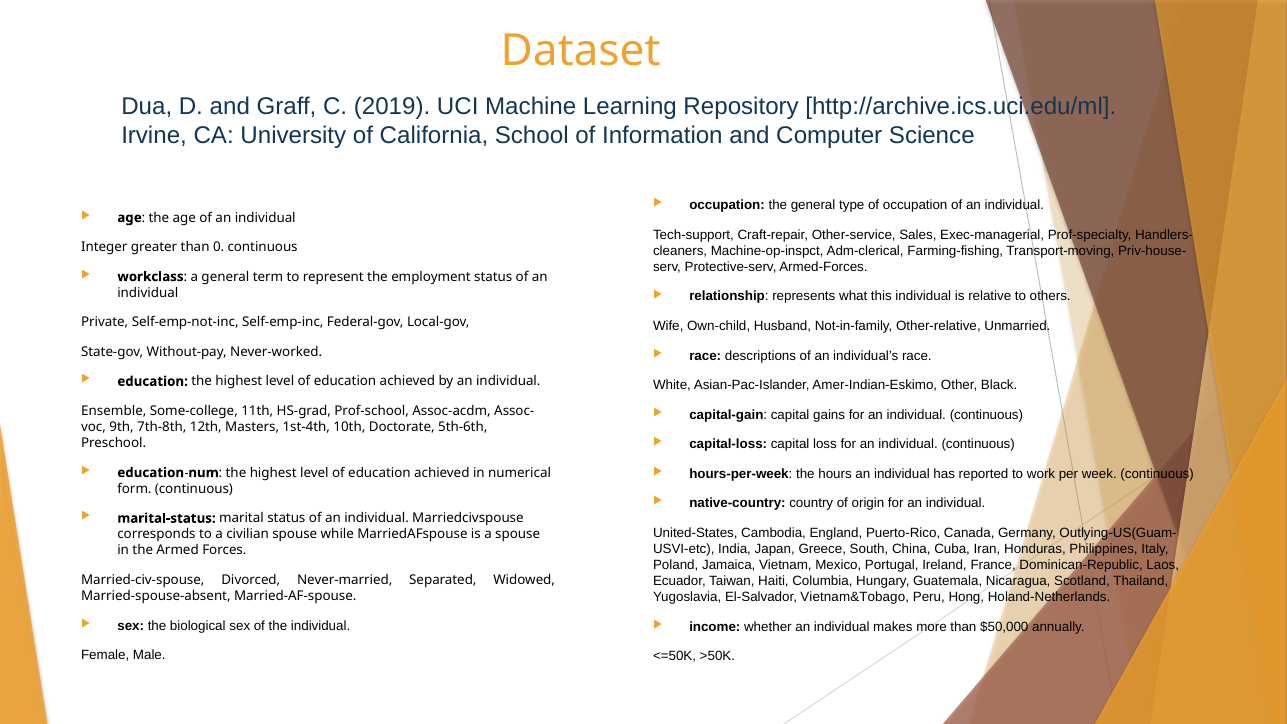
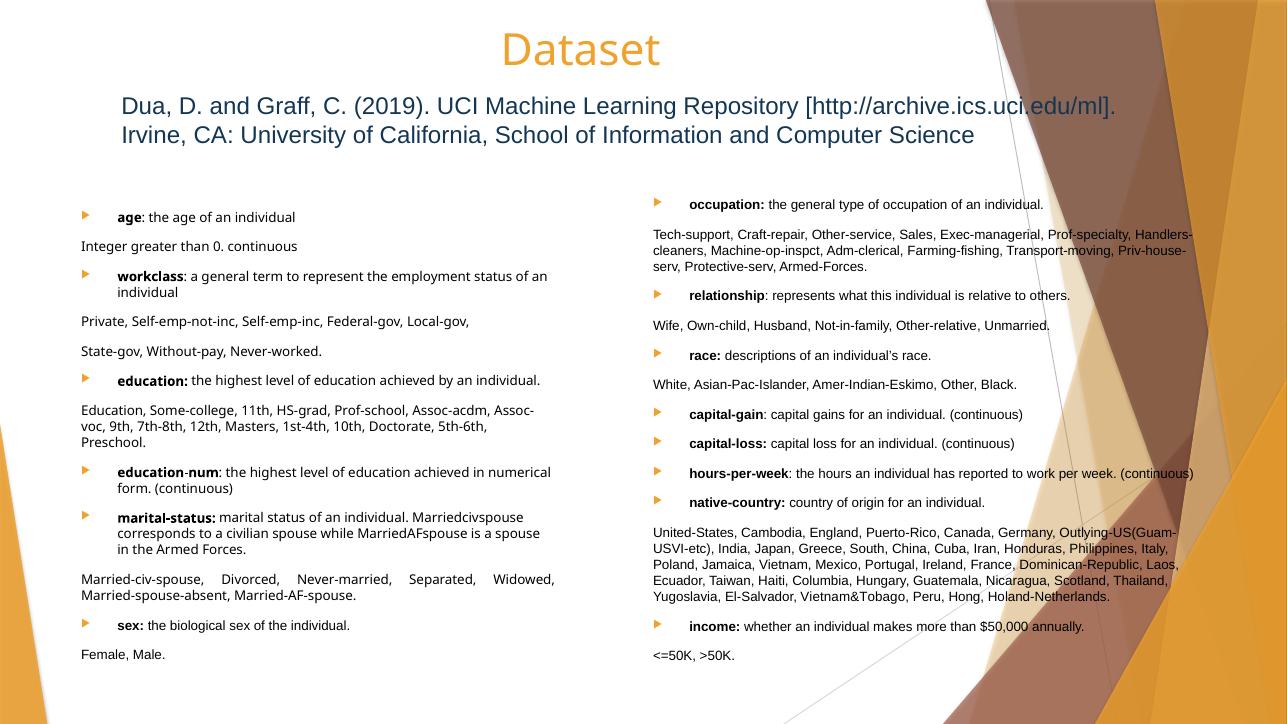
Ensemble at (114, 411): Ensemble -> Education
